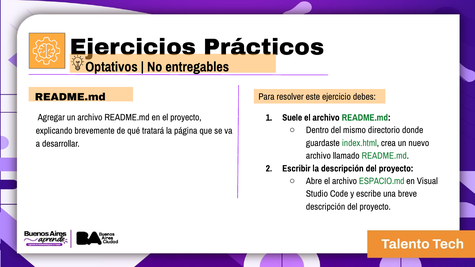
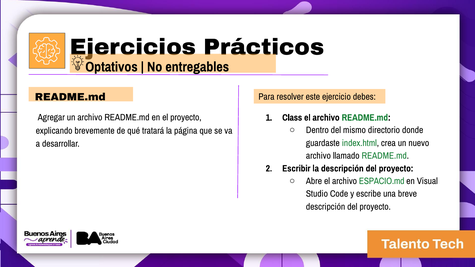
Suele: Suele -> Class
